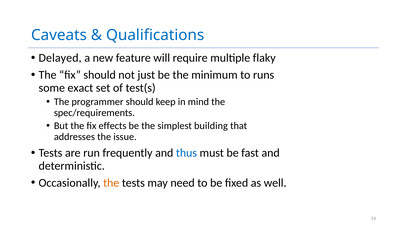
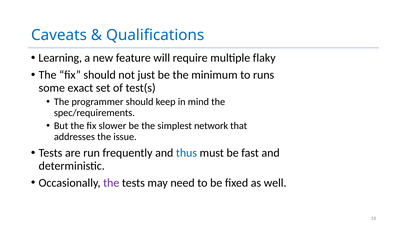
Delayed: Delayed -> Learning
effects: effects -> slower
building: building -> network
the at (111, 183) colour: orange -> purple
